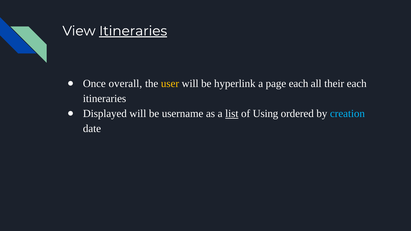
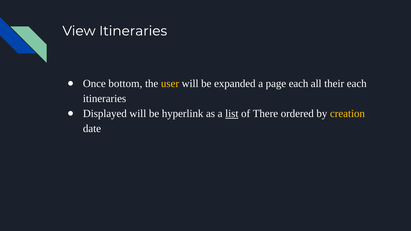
Itineraries at (133, 31) underline: present -> none
overall: overall -> bottom
hyperlink: hyperlink -> expanded
username: username -> hyperlink
Using: Using -> There
creation colour: light blue -> yellow
